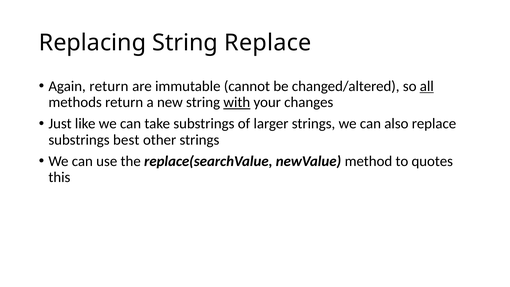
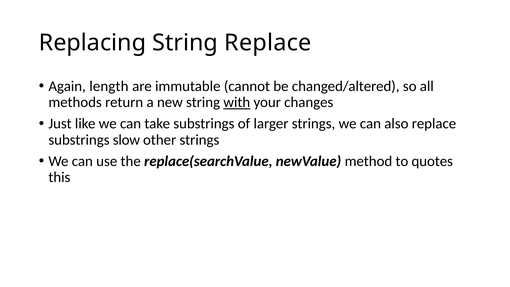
Again return: return -> length
all underline: present -> none
best: best -> slow
